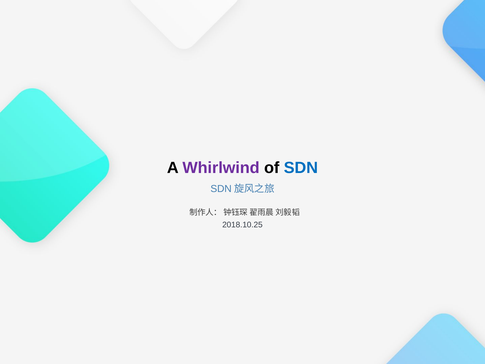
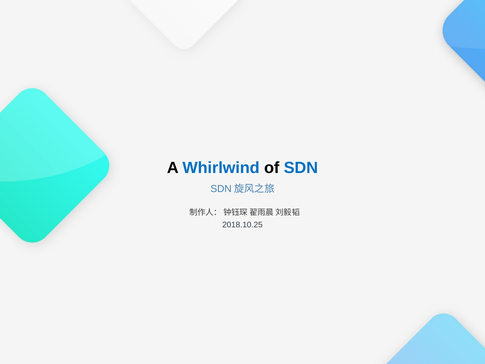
Whirlwind colour: purple -> blue
